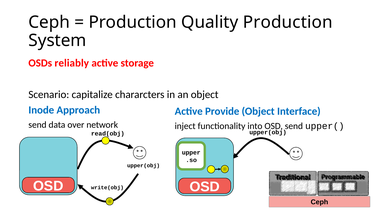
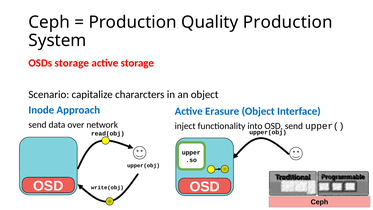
OSDs reliably: reliably -> storage
Provide: Provide -> Erasure
